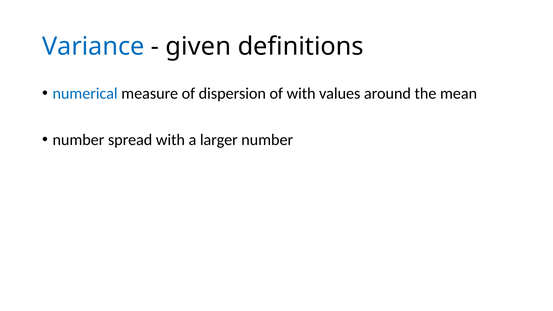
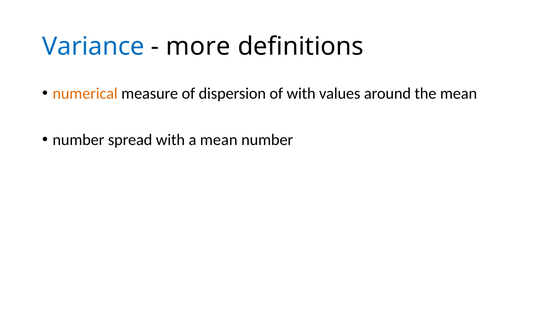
given: given -> more
numerical colour: blue -> orange
a larger: larger -> mean
